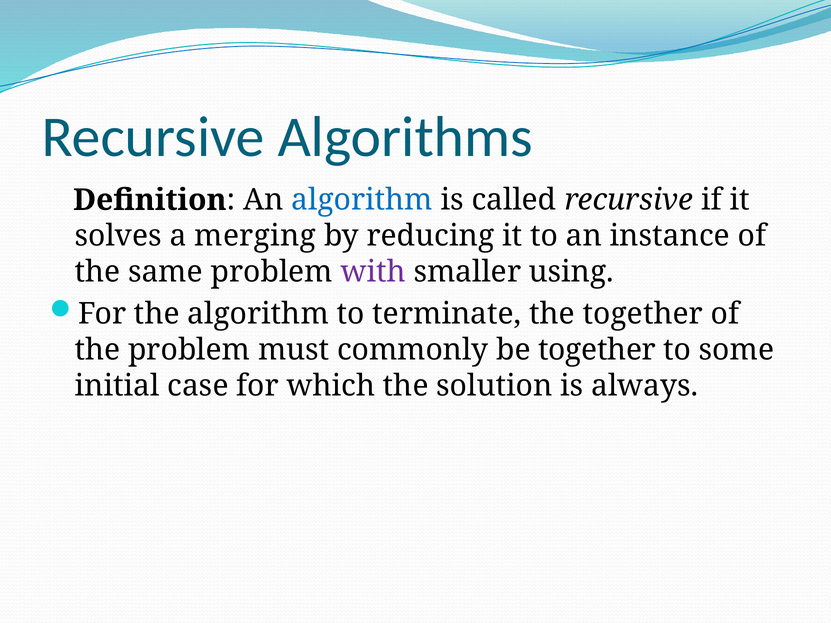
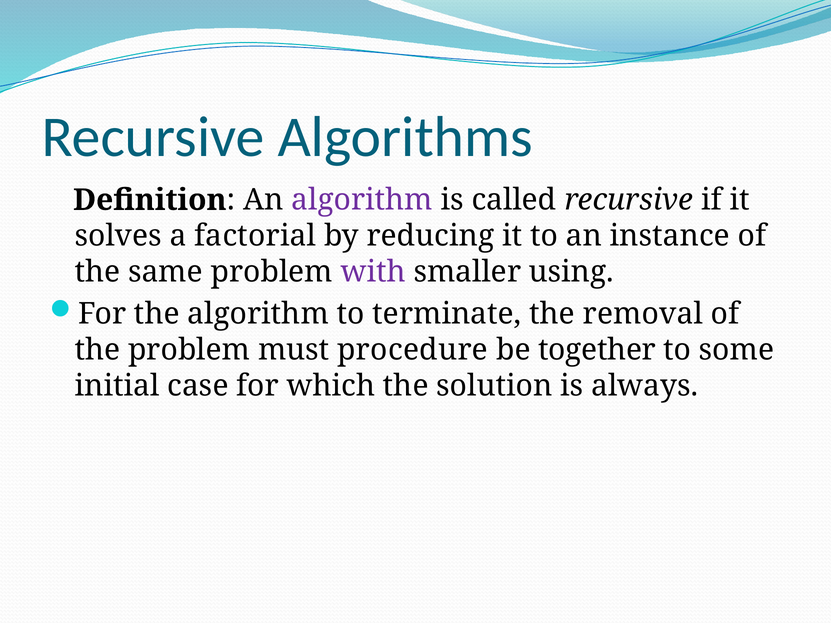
algorithm at (362, 200) colour: blue -> purple
merging: merging -> factorial
the together: together -> removal
commonly: commonly -> procedure
